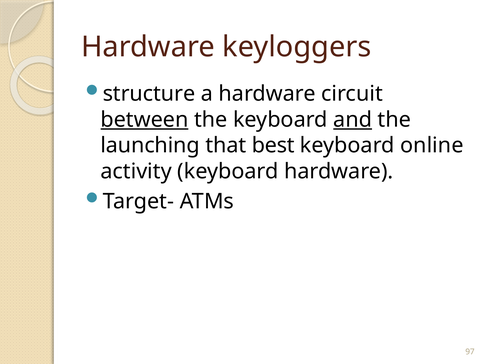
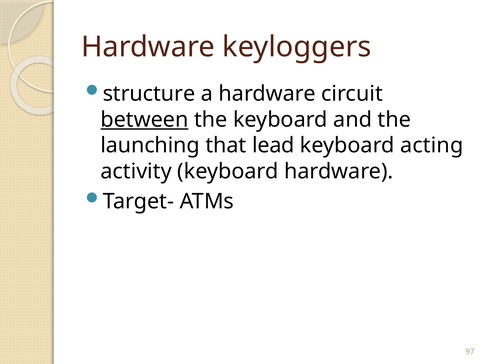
and underline: present -> none
best: best -> lead
online: online -> acting
